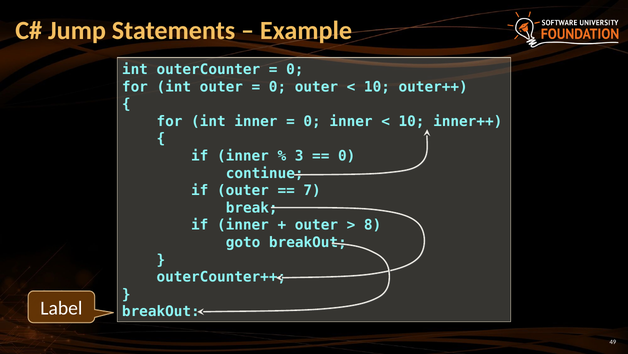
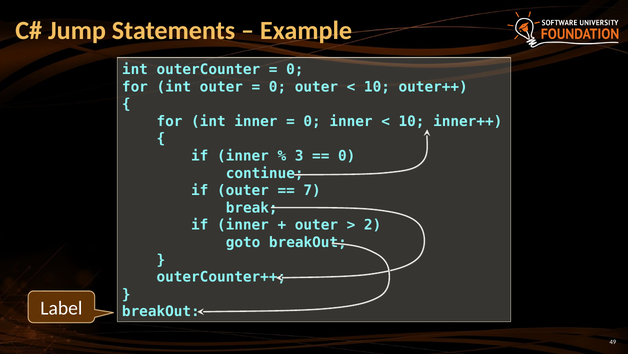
8: 8 -> 2
